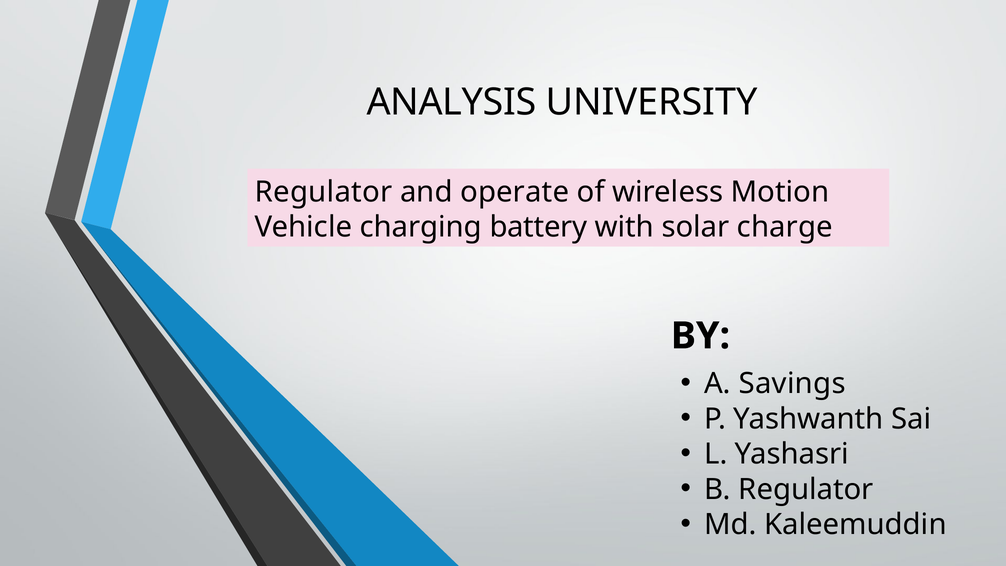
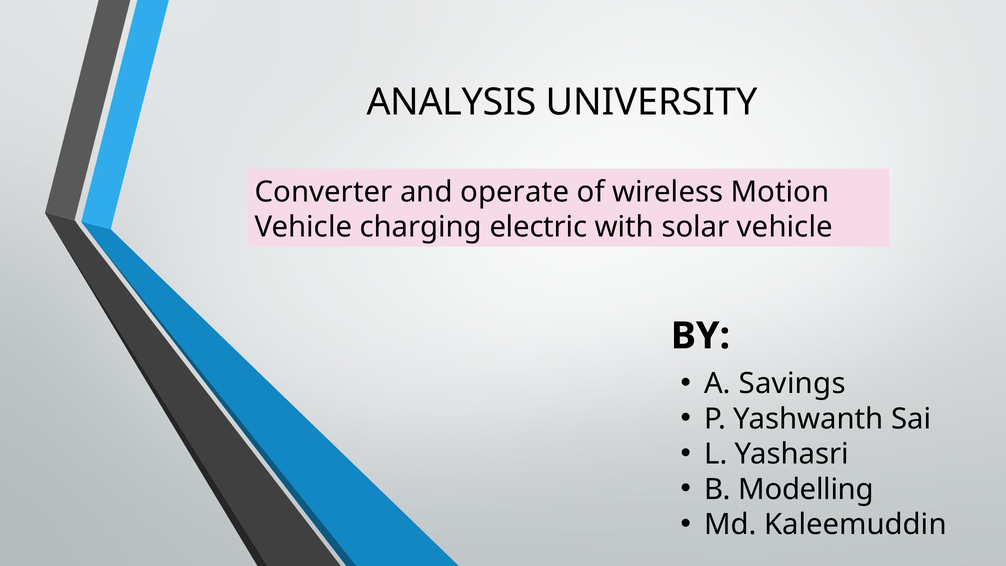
Regulator at (324, 192): Regulator -> Converter
battery: battery -> electric
solar charge: charge -> vehicle
B Regulator: Regulator -> Modelling
